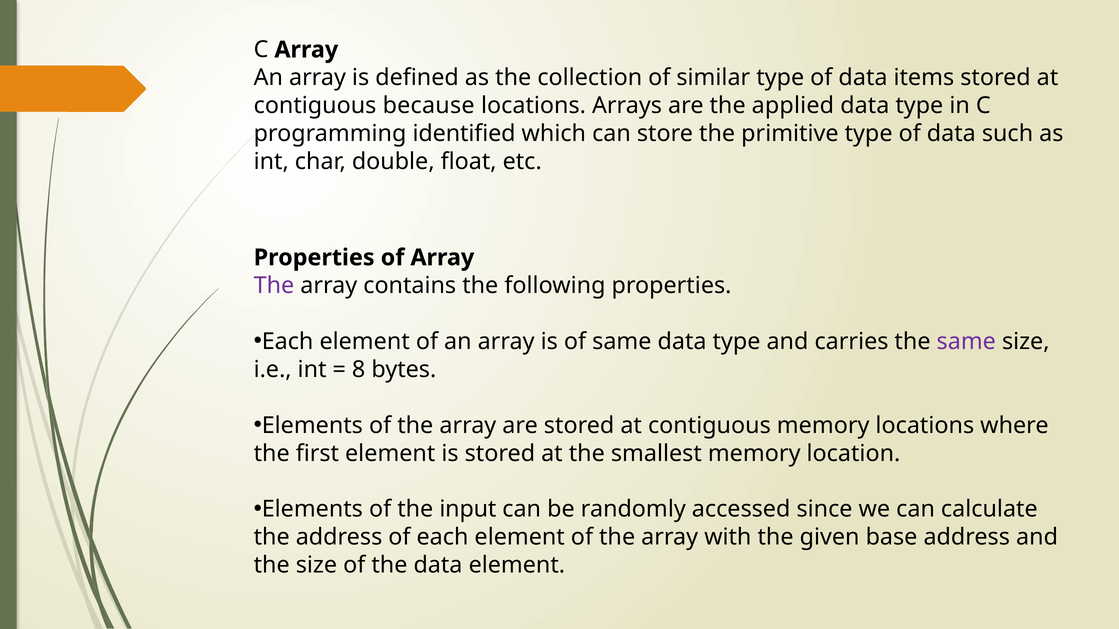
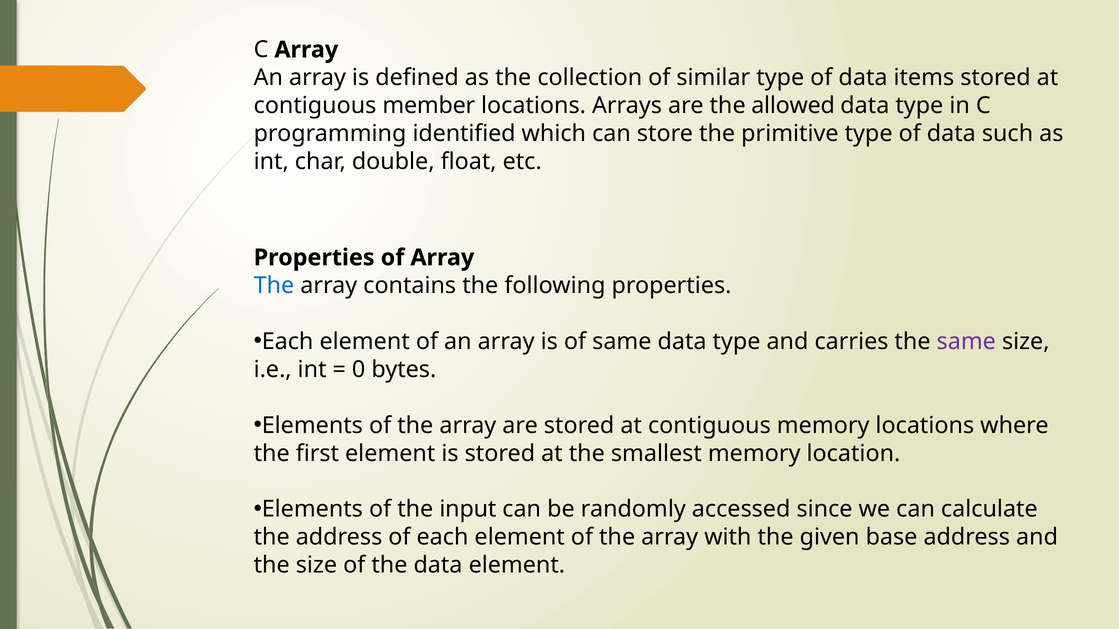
because: because -> member
applied: applied -> allowed
The at (274, 286) colour: purple -> blue
8: 8 -> 0
